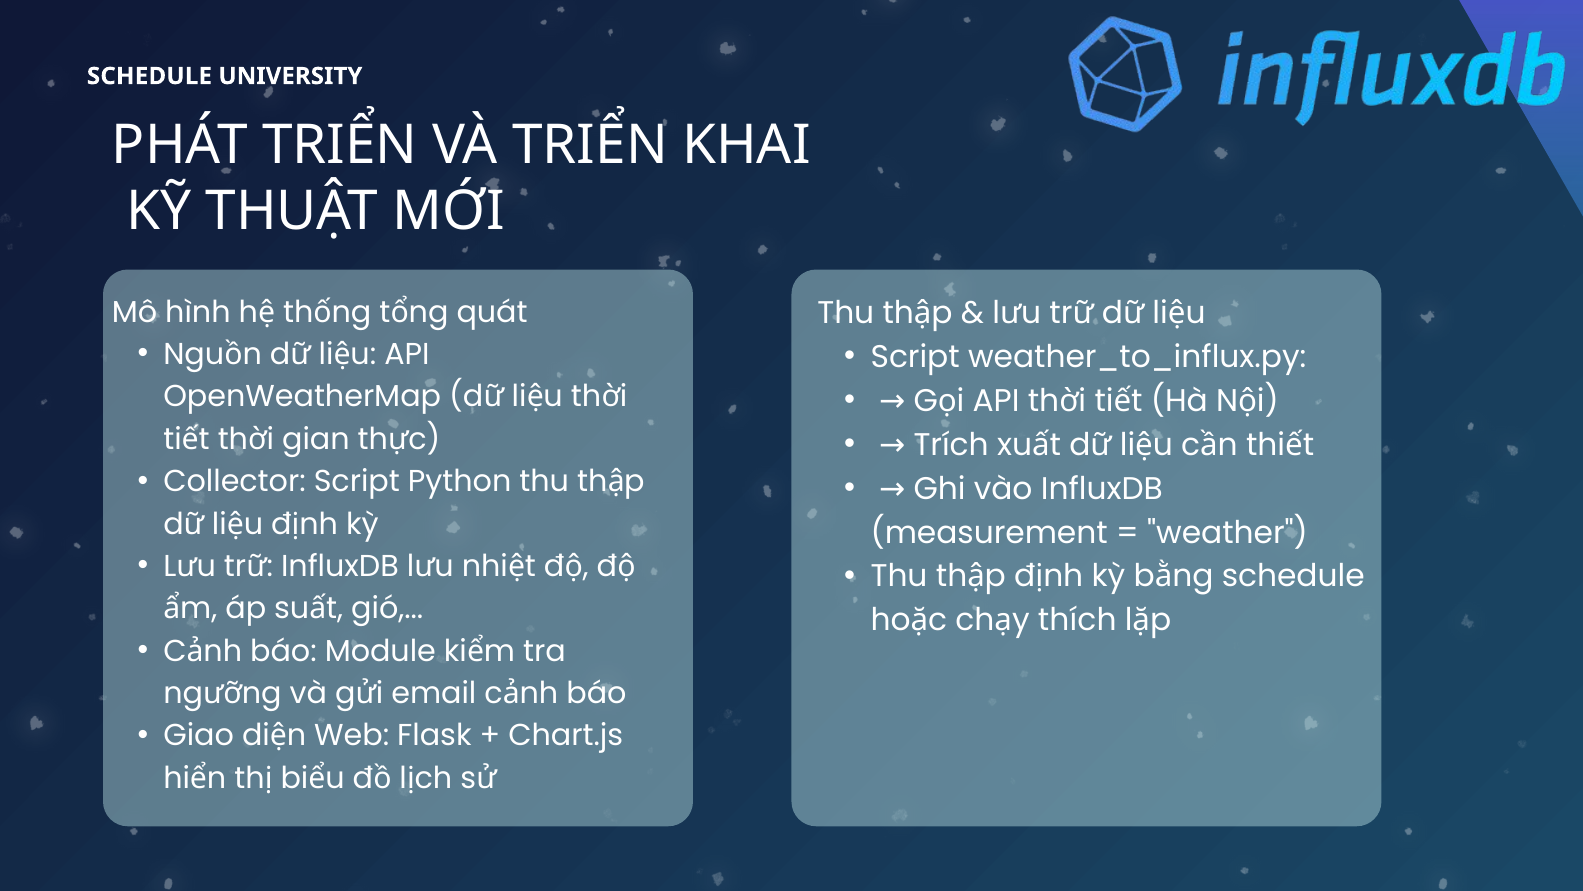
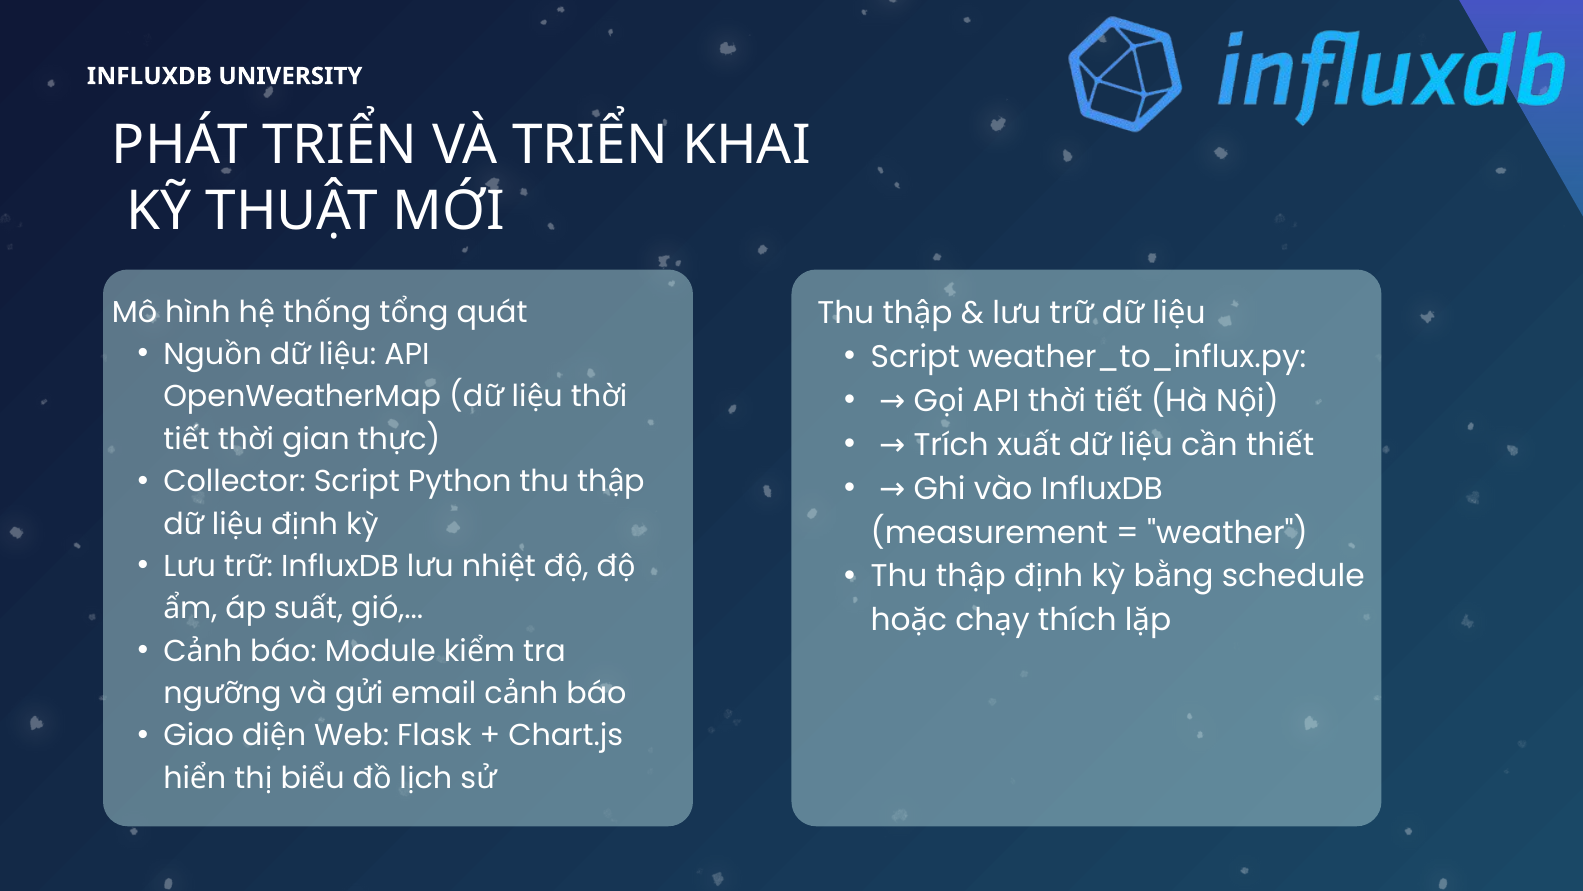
SCHEDULE at (149, 76): SCHEDULE -> INFLUXDB
